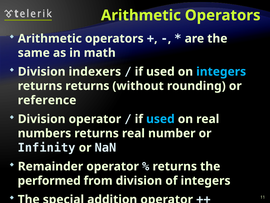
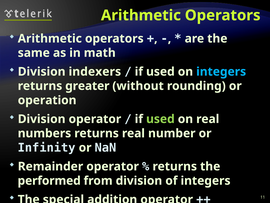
returns returns: returns -> greater
reference: reference -> operation
used at (160, 119) colour: light blue -> light green
